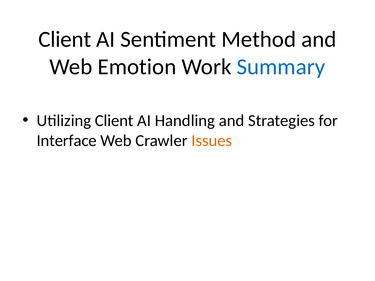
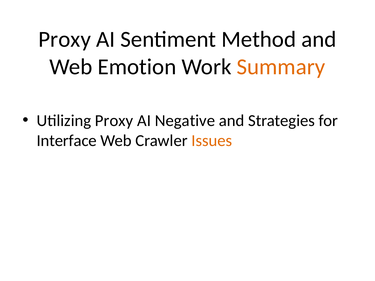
Client at (65, 39): Client -> Proxy
Summary colour: blue -> orange
Utilizing Client: Client -> Proxy
Handling: Handling -> Negative
